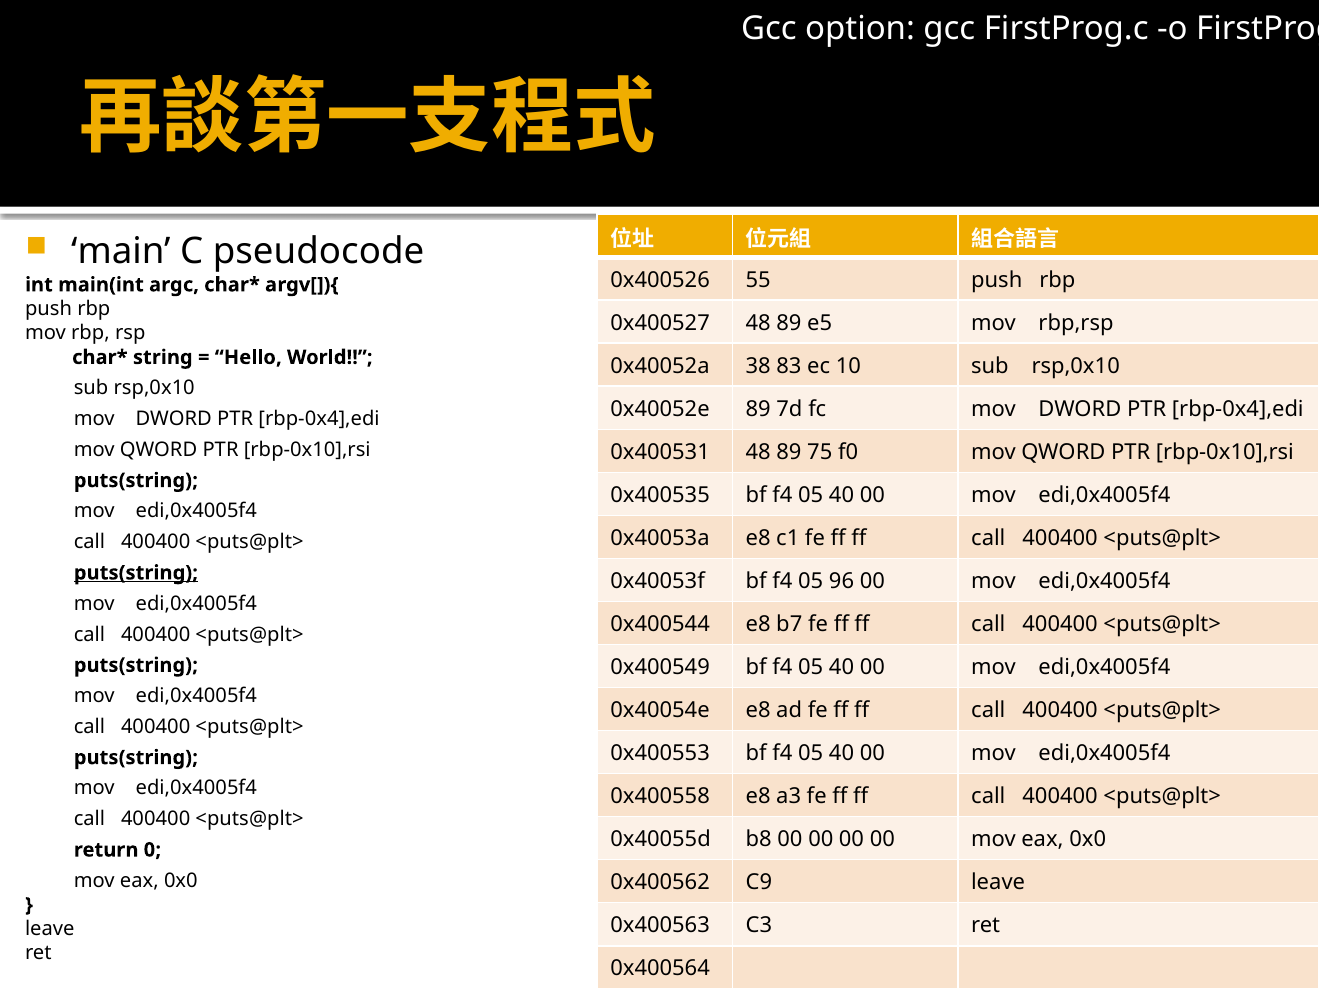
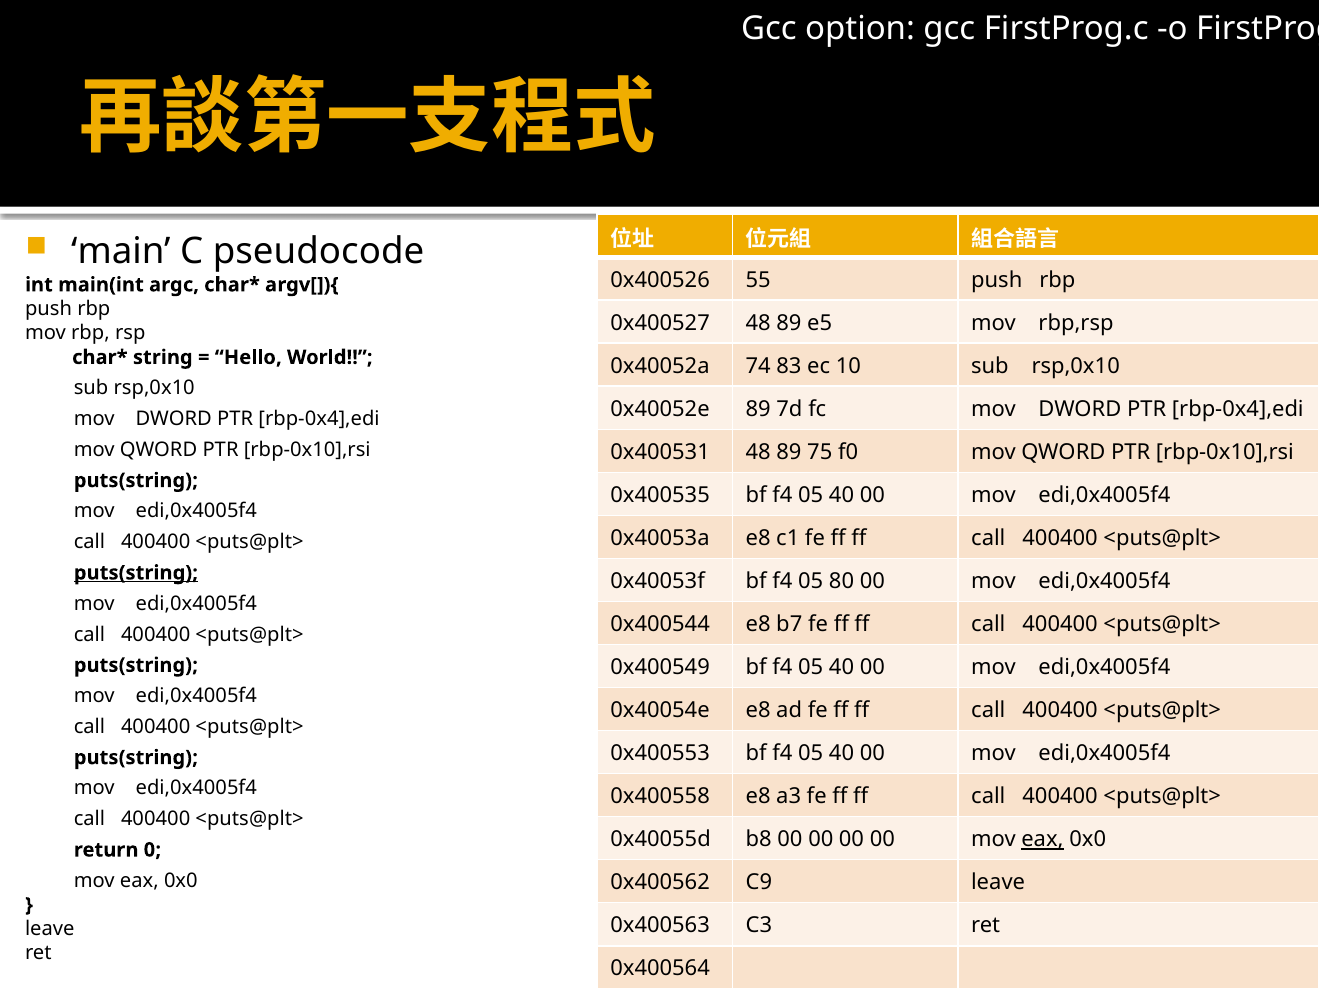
38: 38 -> 74
96: 96 -> 80
eax at (1042, 840) underline: none -> present
